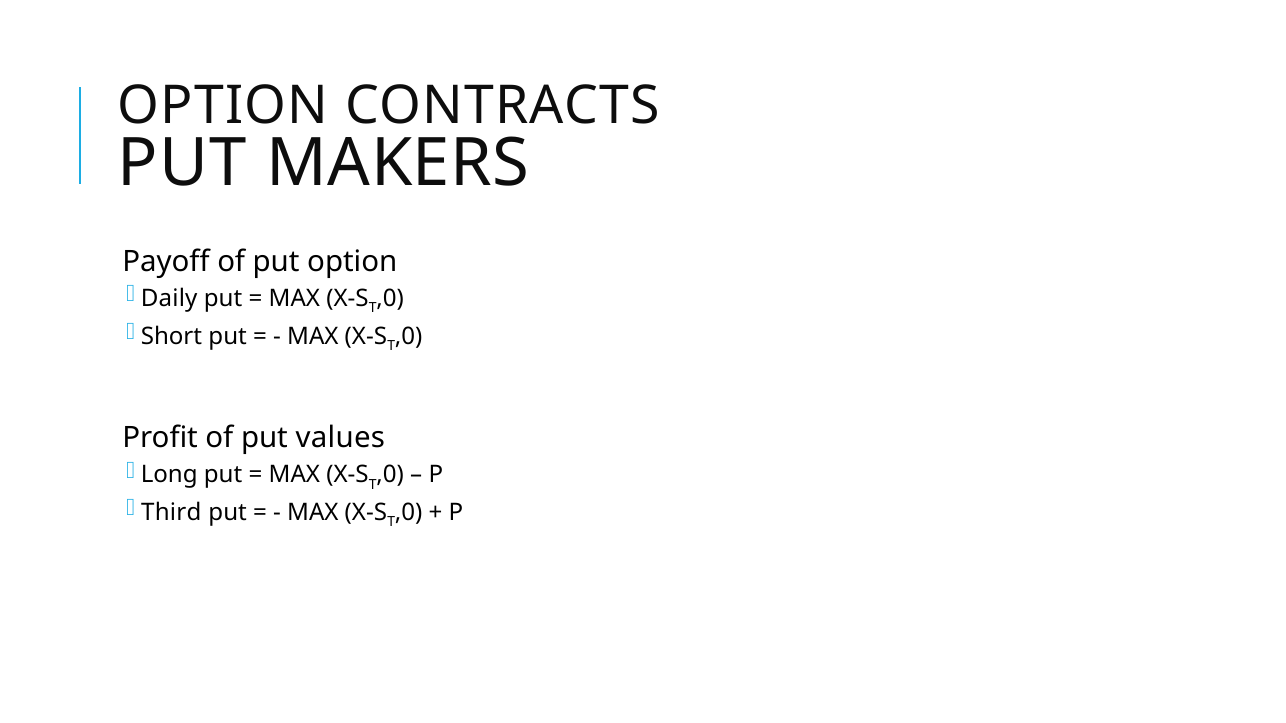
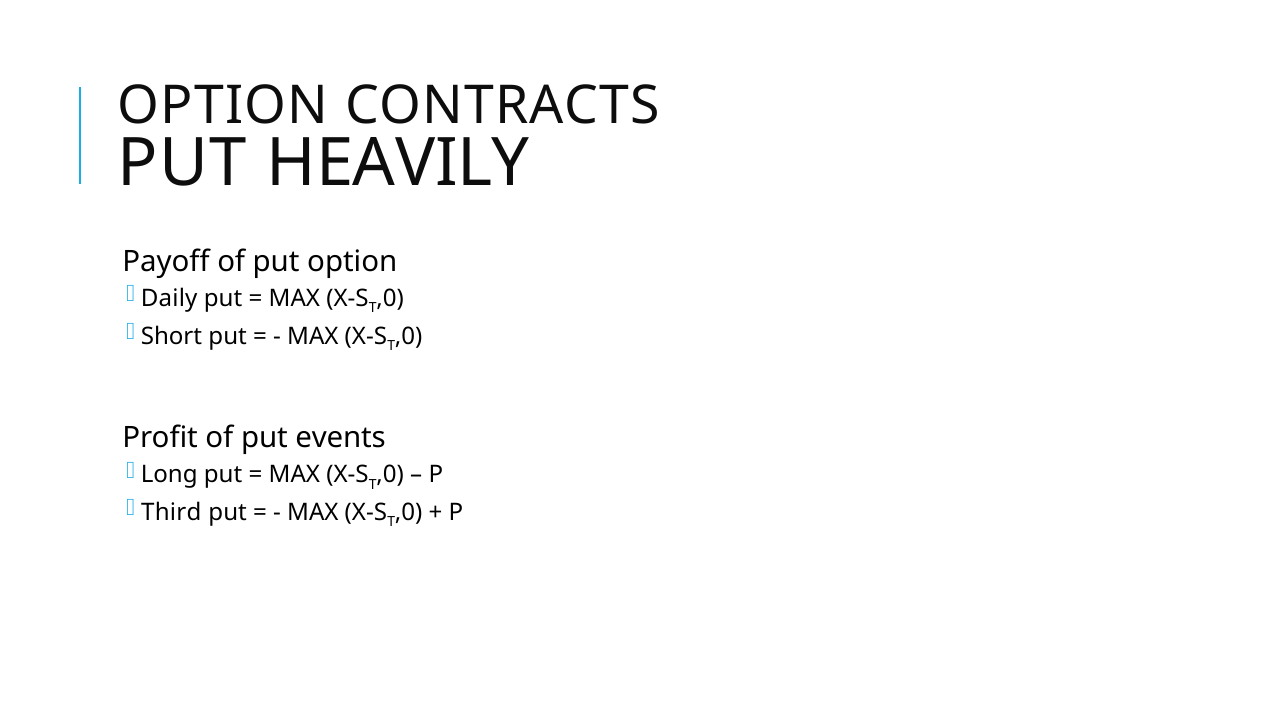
MAKERS: MAKERS -> HEAVILY
values: values -> events
